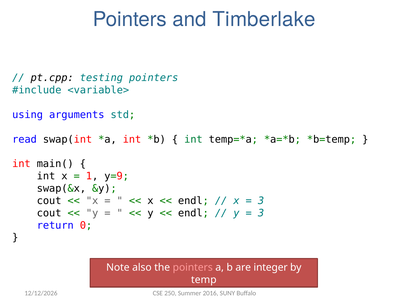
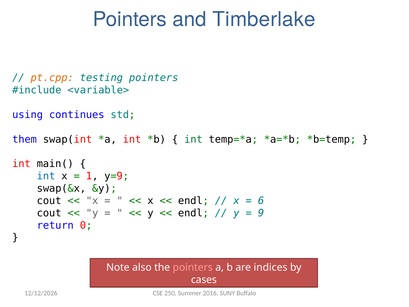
pt.cpp colour: black -> orange
arguments: arguments -> continues
read: read -> them
int at (46, 176) colour: black -> blue
3 at (261, 201): 3 -> 6
3 at (261, 213): 3 -> 9
integer: integer -> indices
temp: temp -> cases
